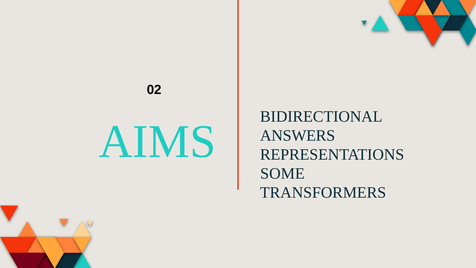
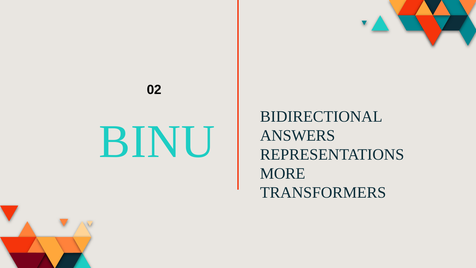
AIMS: AIMS -> BINU
SOME: SOME -> MORE
